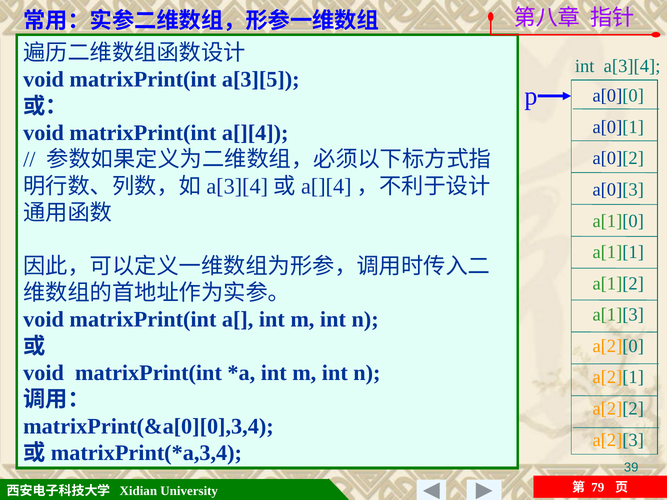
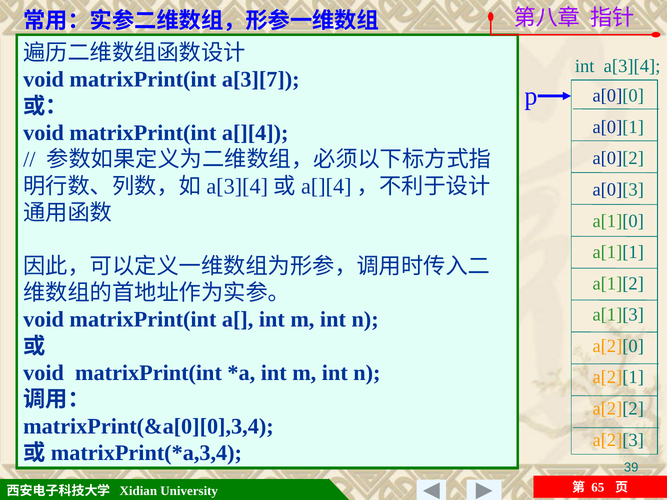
a[3][5: a[3][5 -> a[3][7
79: 79 -> 65
